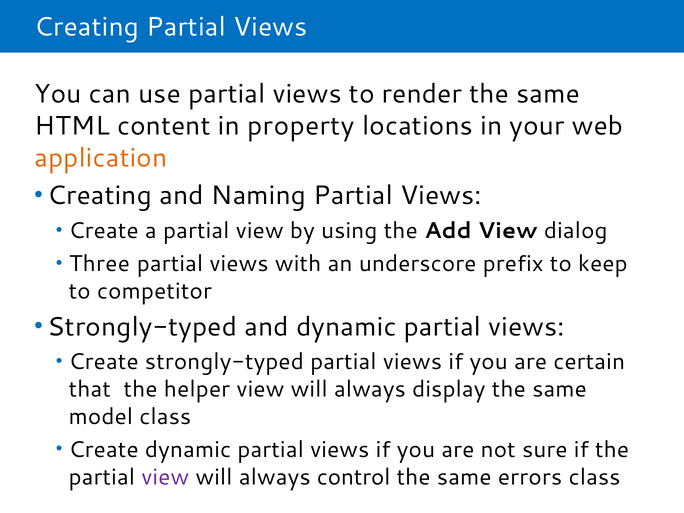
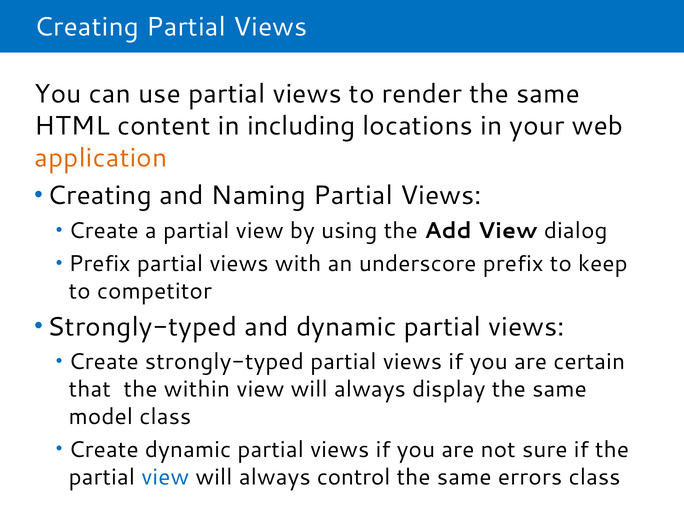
property: property -> including
Three at (99, 264): Three -> Prefix
helper: helper -> within
view at (165, 477) colour: purple -> blue
